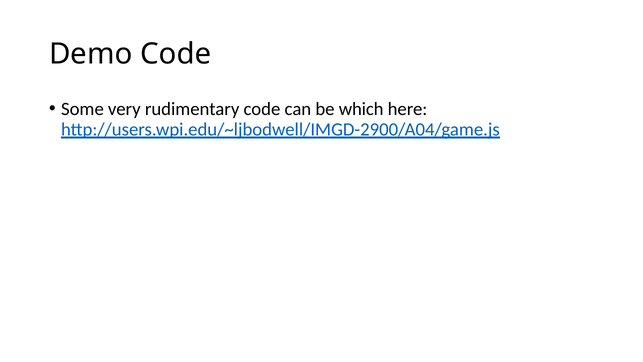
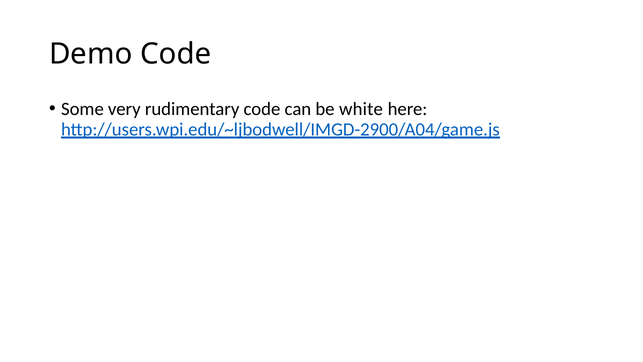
which: which -> white
